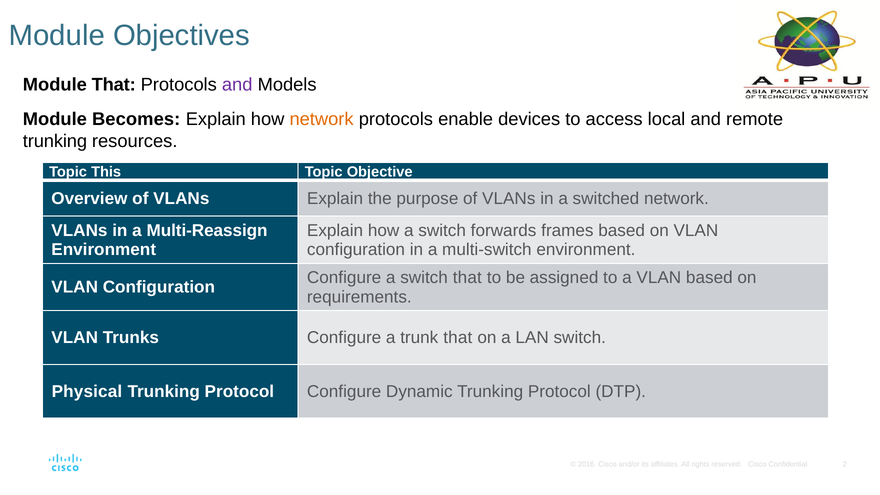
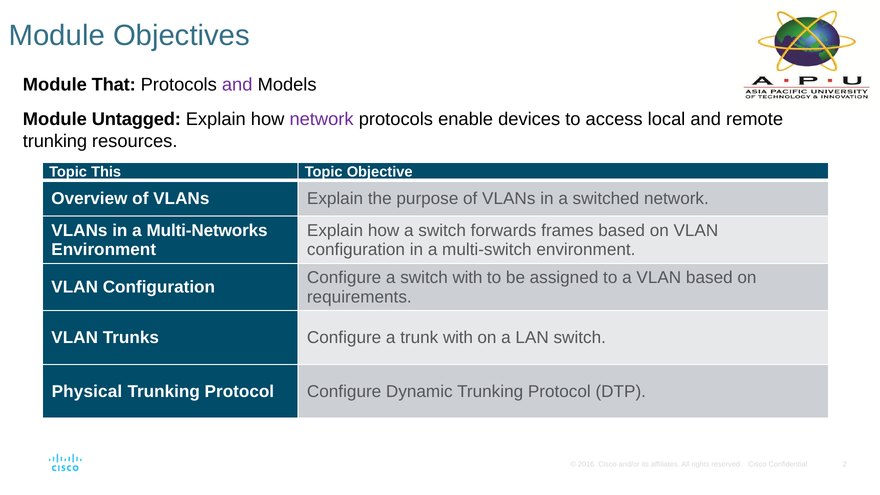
Becomes: Becomes -> Untagged
network at (322, 119) colour: orange -> purple
Multi-Reassign: Multi-Reassign -> Multi-Networks
switch that: that -> with
trunk that: that -> with
